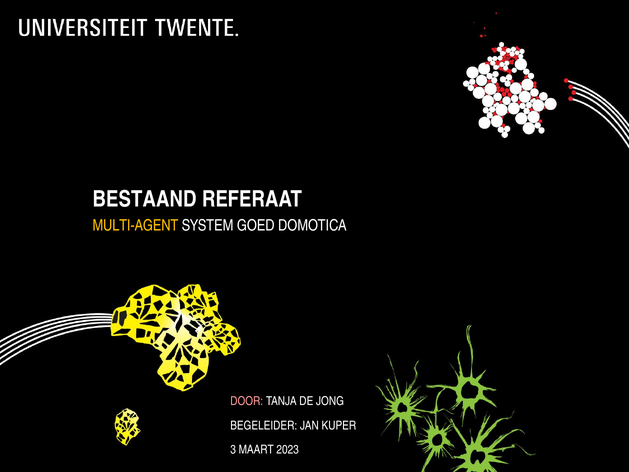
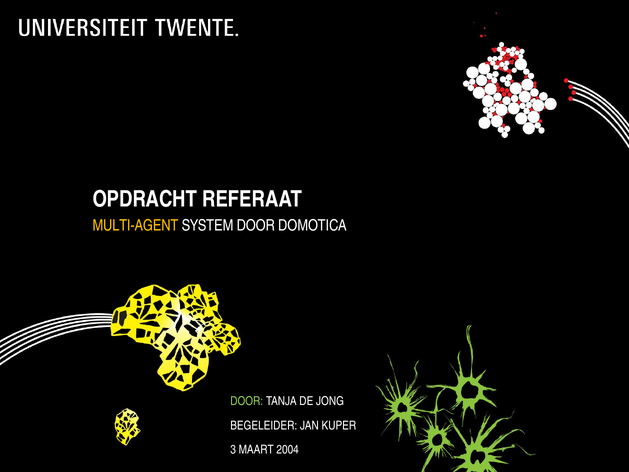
BESTAAND: BESTAAND -> OPDRACHT
SYSTEM GOED: GOED -> DOOR
DOOR at (247, 401) colour: pink -> light green
2023: 2023 -> 2004
